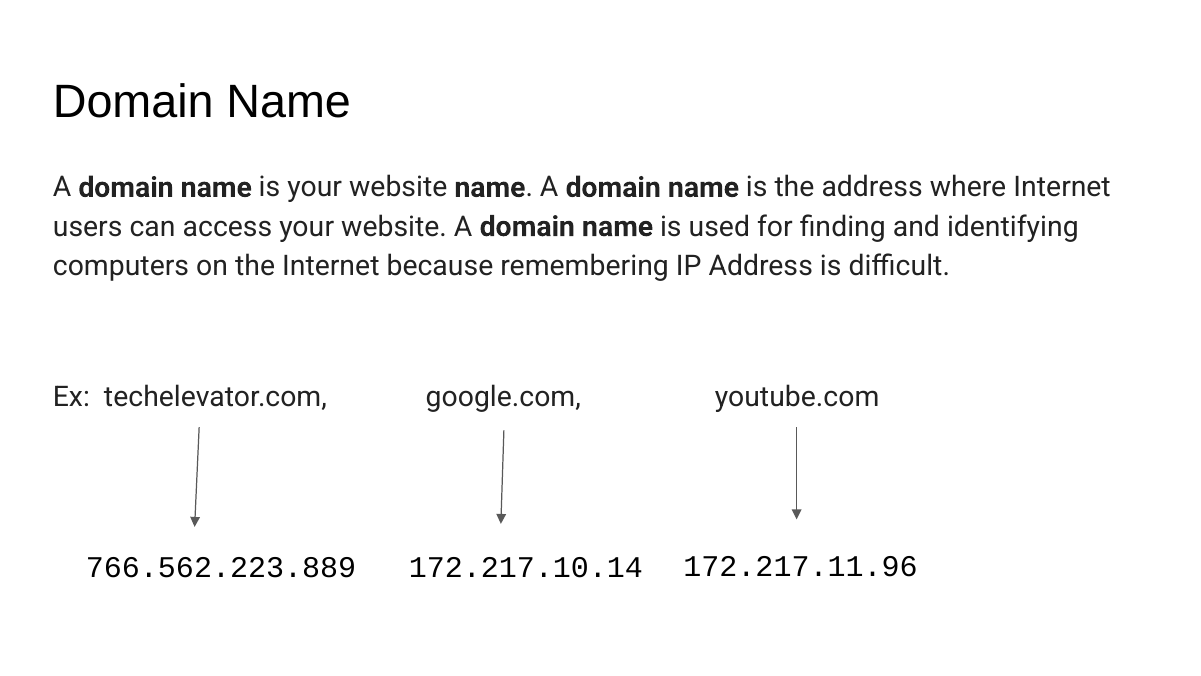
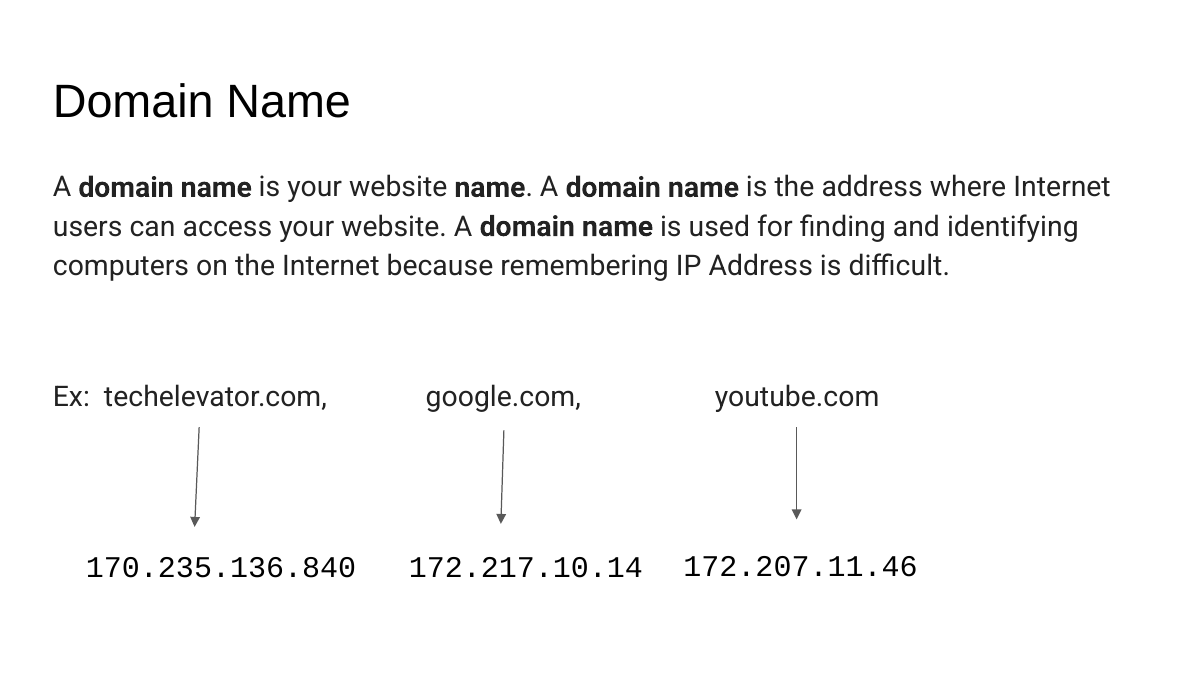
766.562.223.889: 766.562.223.889 -> 170.235.136.840
172.217.11.96: 172.217.11.96 -> 172.207.11.46
